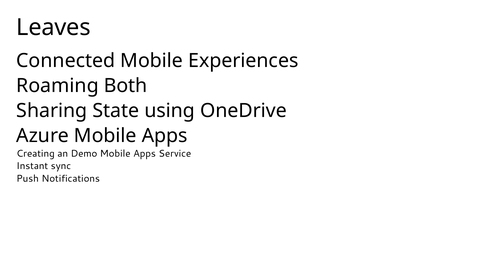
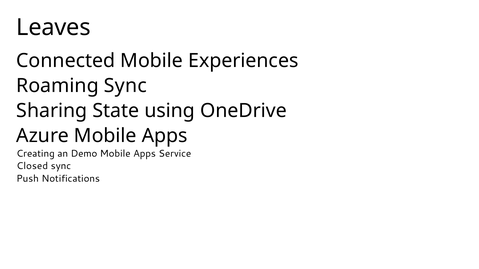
Roaming Both: Both -> Sync
Instant: Instant -> Closed
